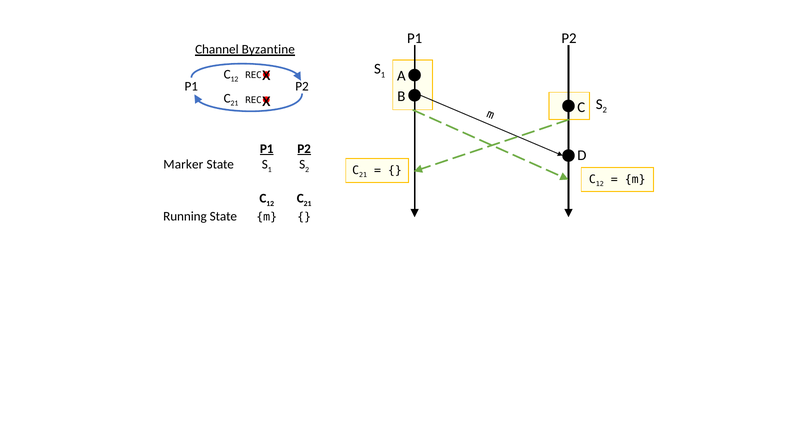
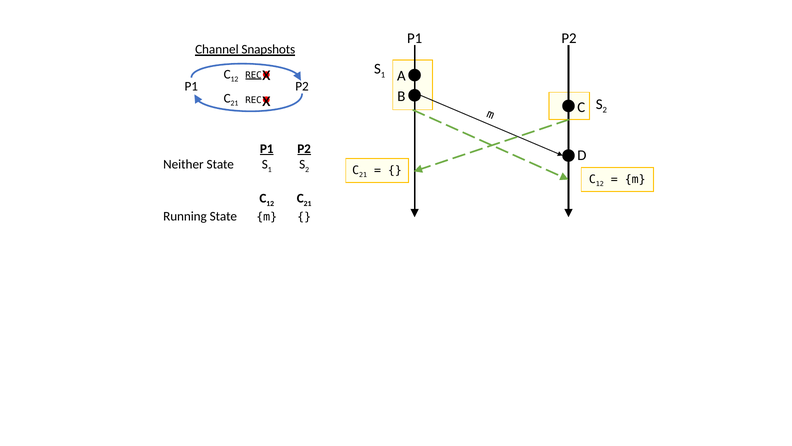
Byzantine: Byzantine -> Snapshots
REC at (253, 75) underline: none -> present
Marker: Marker -> Neither
